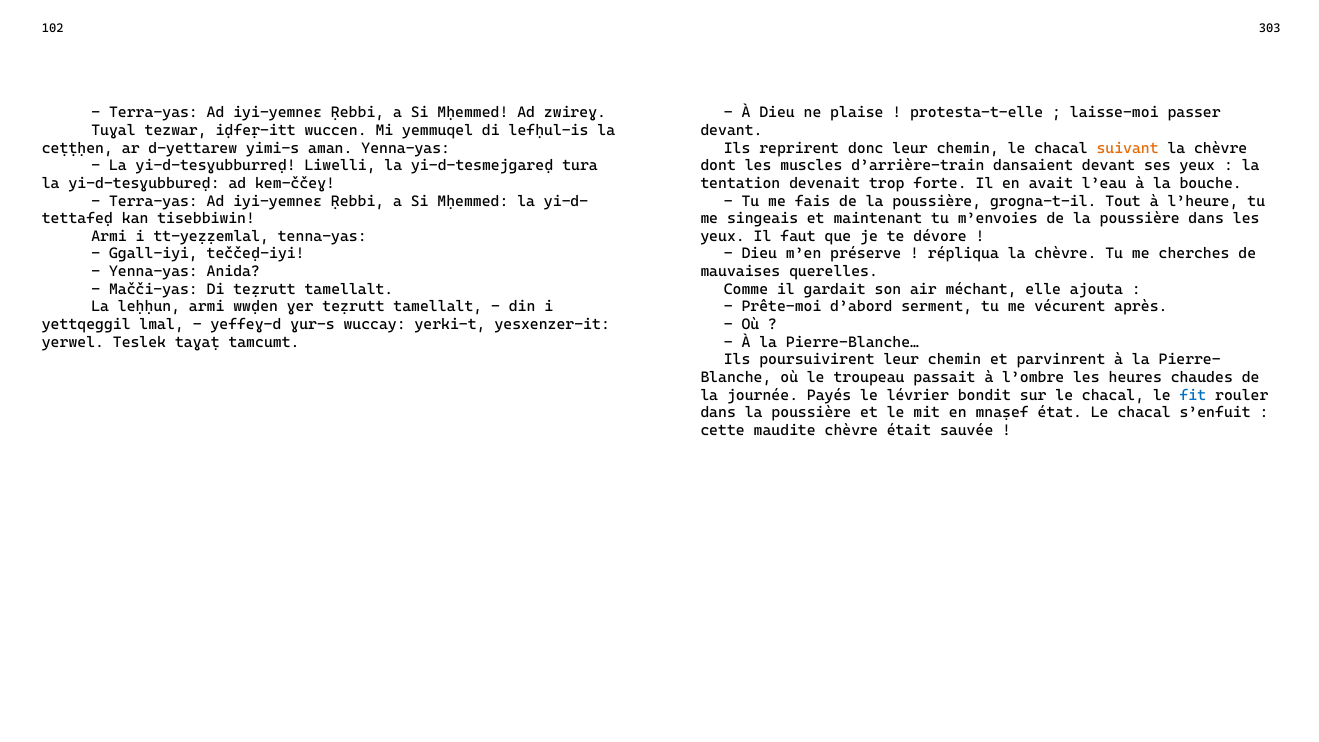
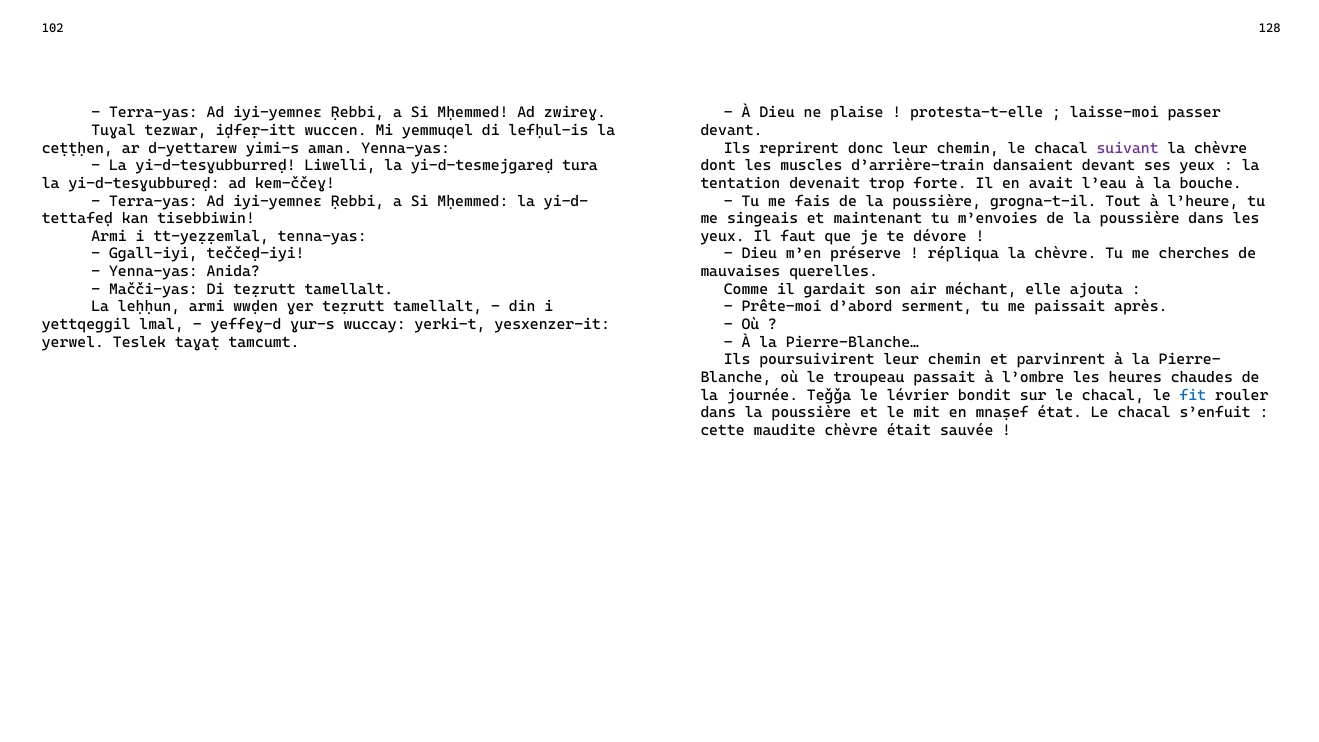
303: 303 -> 128
suivant colour: orange -> purple
vécurent: vécurent -> paissait
Payés: Payés -> Teǧǧa
